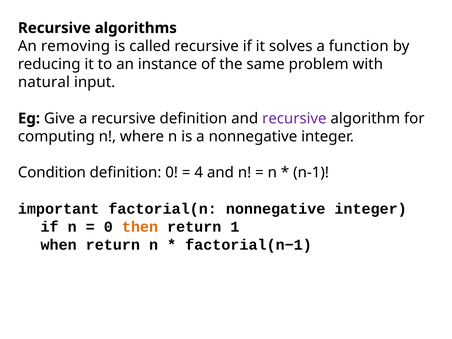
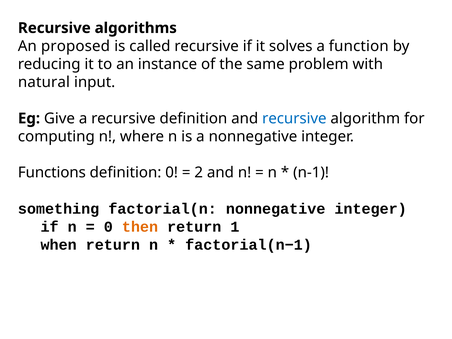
removing: removing -> proposed
recursive at (294, 118) colour: purple -> blue
Condition: Condition -> Functions
4: 4 -> 2
important: important -> something
